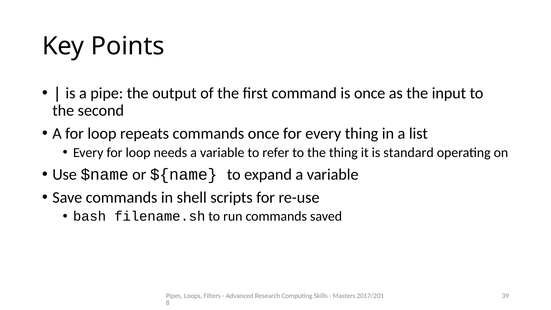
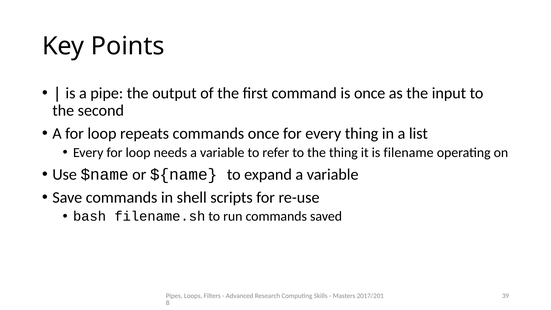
standard: standard -> filename
